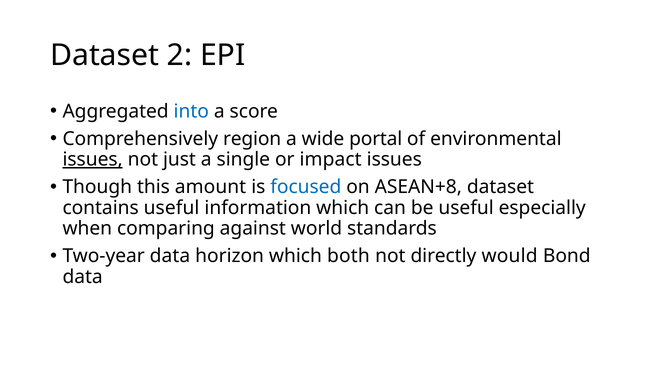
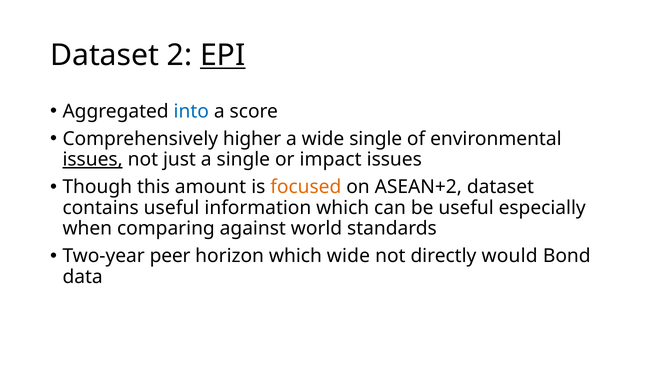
EPI underline: none -> present
region: region -> higher
wide portal: portal -> single
focused colour: blue -> orange
ASEAN+8: ASEAN+8 -> ASEAN+2
Two-year data: data -> peer
which both: both -> wide
